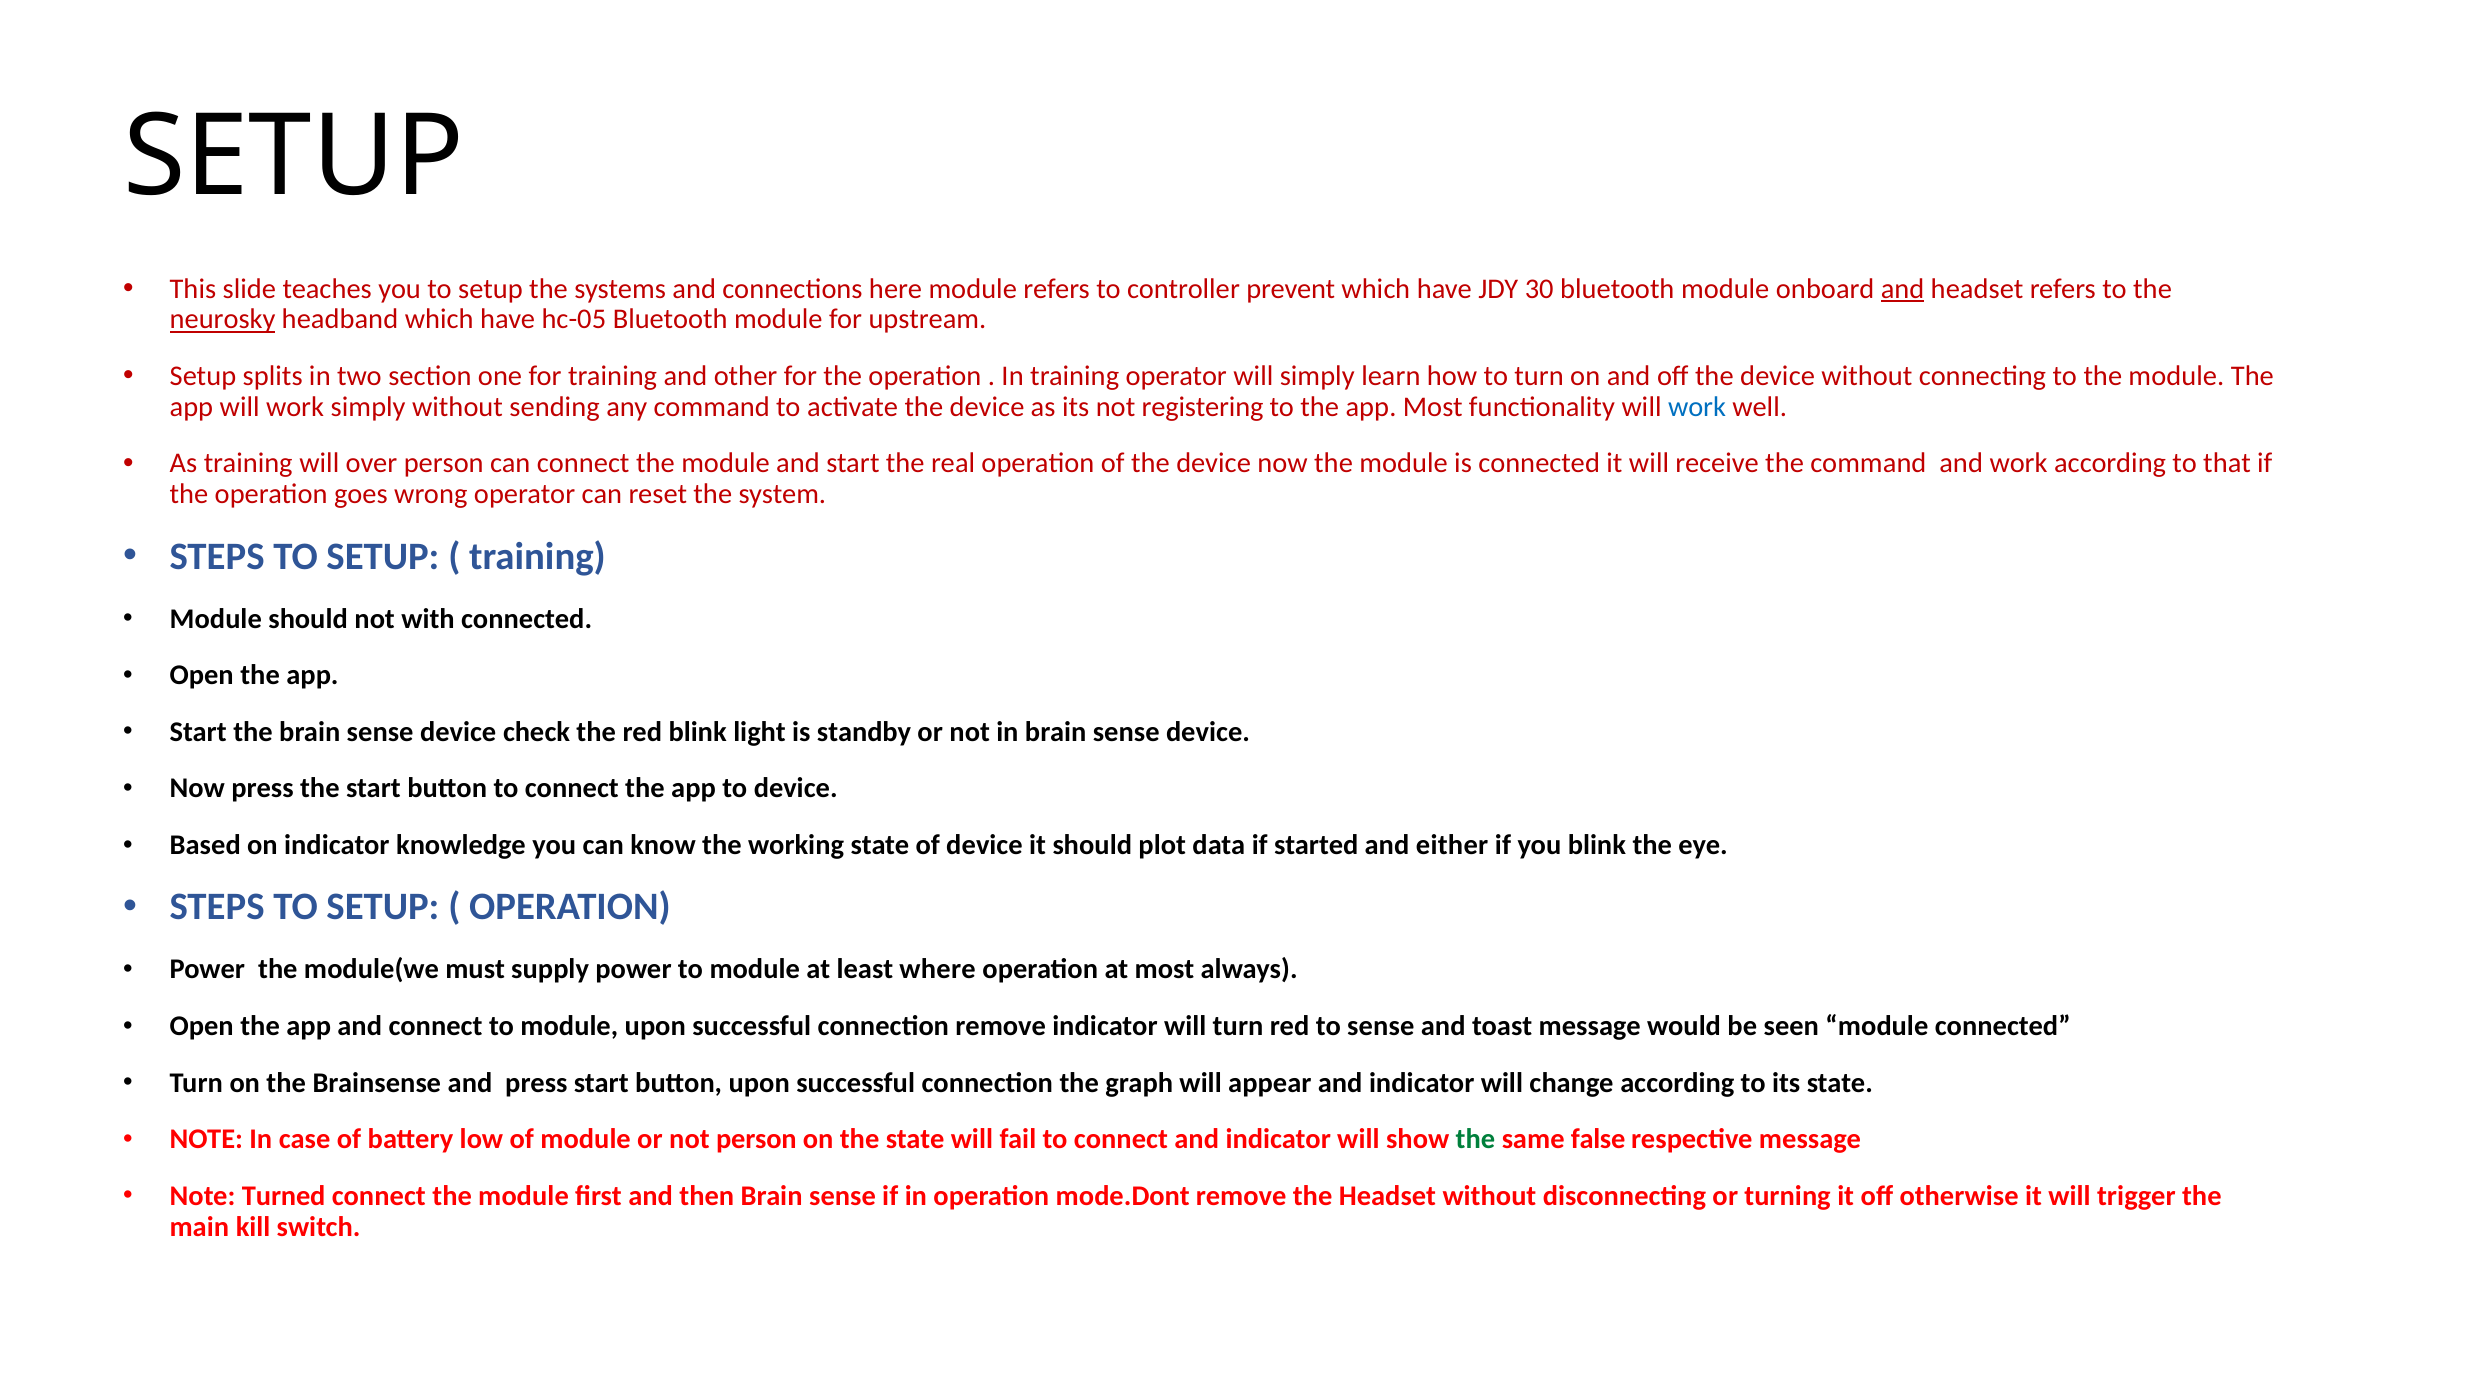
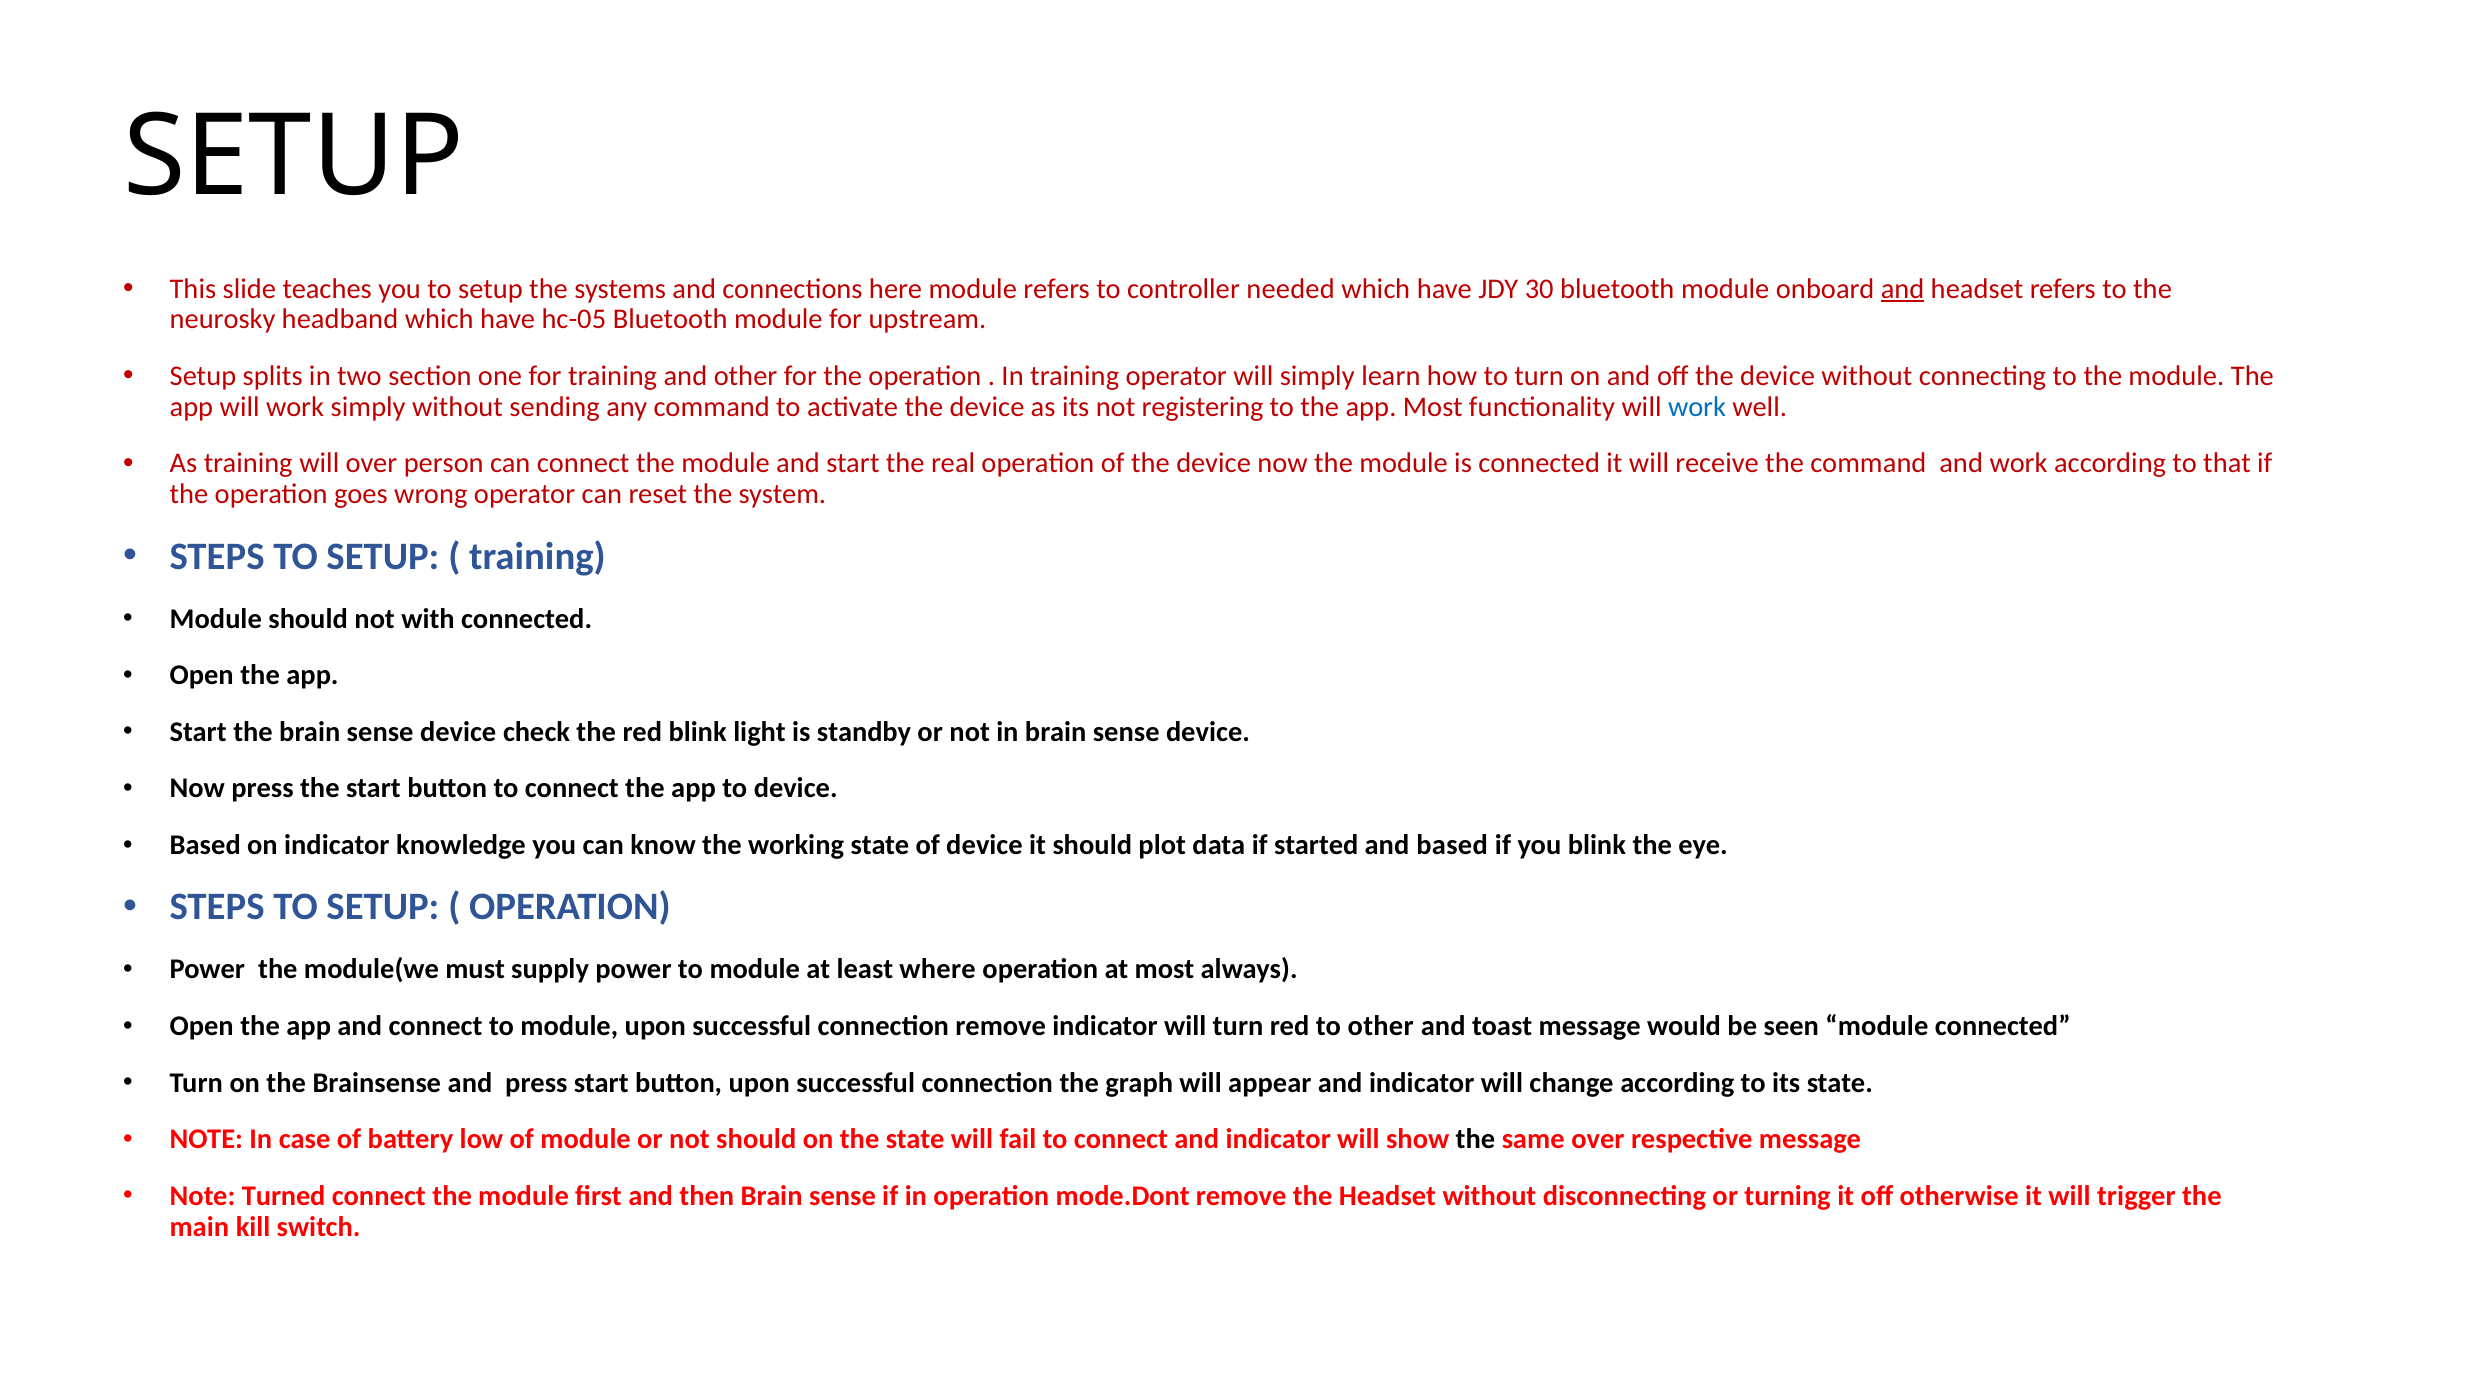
prevent: prevent -> needed
neurosky underline: present -> none
and either: either -> based
to sense: sense -> other
not person: person -> should
the at (1475, 1140) colour: green -> black
same false: false -> over
